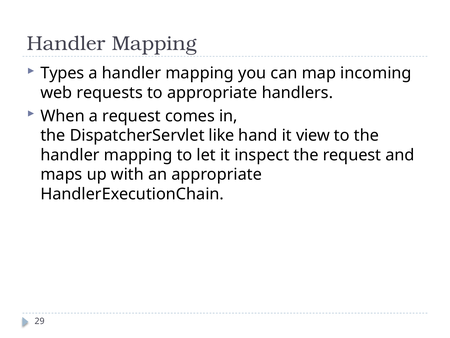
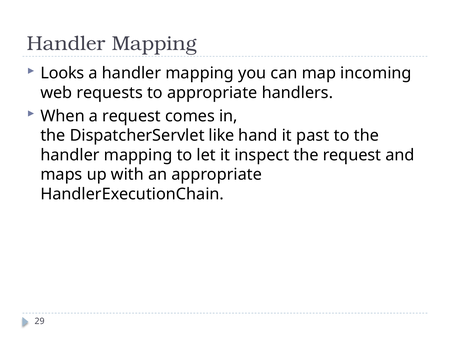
Types: Types -> Looks
view: view -> past
